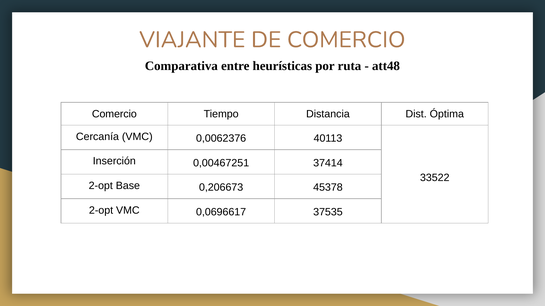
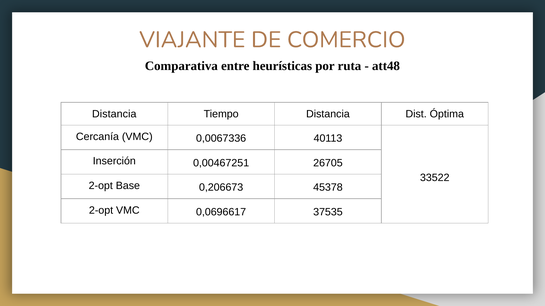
Comercio at (114, 114): Comercio -> Distancia
0,0062376: 0,0062376 -> 0,0067336
37414: 37414 -> 26705
